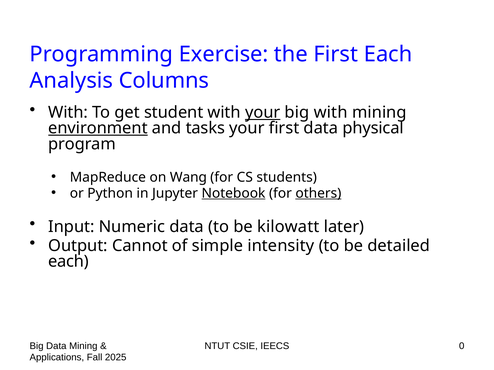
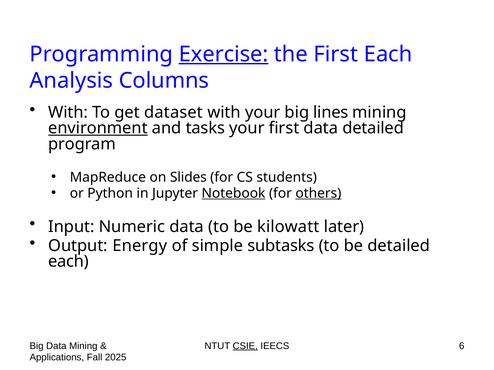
Exercise underline: none -> present
student: student -> dataset
your at (263, 113) underline: present -> none
big with: with -> lines
data physical: physical -> detailed
Wang: Wang -> Slides
Cannot: Cannot -> Energy
intensity: intensity -> subtasks
CSIE underline: none -> present
0: 0 -> 6
